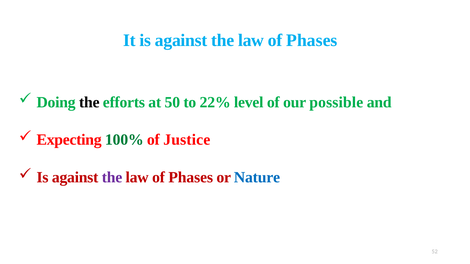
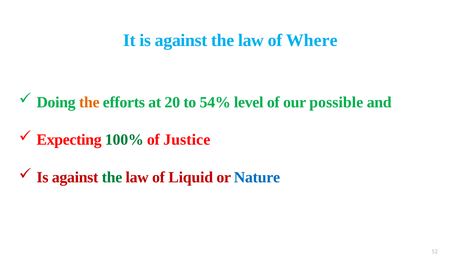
Phases at (312, 40): Phases -> Where
the at (89, 102) colour: black -> orange
50: 50 -> 20
22%: 22% -> 54%
the at (112, 178) colour: purple -> green
Phases at (191, 178): Phases -> Liquid
